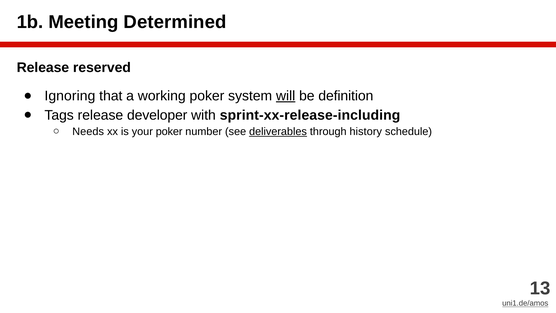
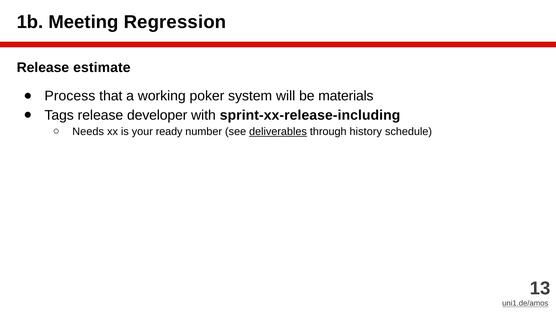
Determined: Determined -> Regression
reserved: reserved -> estimate
Ignoring: Ignoring -> Process
will underline: present -> none
definition: definition -> materials
your poker: poker -> ready
